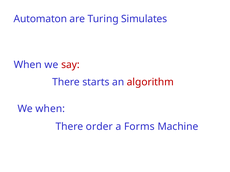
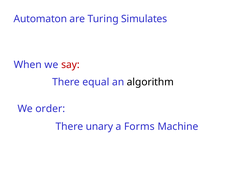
starts: starts -> equal
algorithm colour: red -> black
We when: when -> order
order: order -> unary
